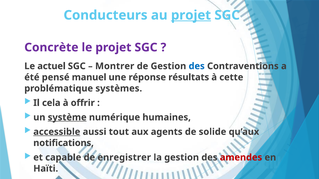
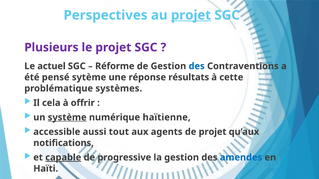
Conducteurs: Conducteurs -> Perspectives
Concrète: Concrète -> Plusieurs
Montrer: Montrer -> Réforme
manuel: manuel -> sytème
humaines: humaines -> haïtienne
accessible underline: present -> none
de solide: solide -> projet
capable underline: none -> present
enregistrer: enregistrer -> progressive
amendes colour: red -> blue
